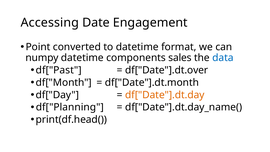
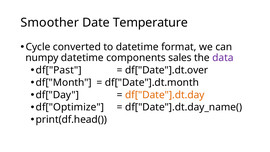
Accessing: Accessing -> Smoother
Engagement: Engagement -> Temperature
Point: Point -> Cycle
data colour: blue -> purple
df["Planning: df["Planning -> df["Optimize
